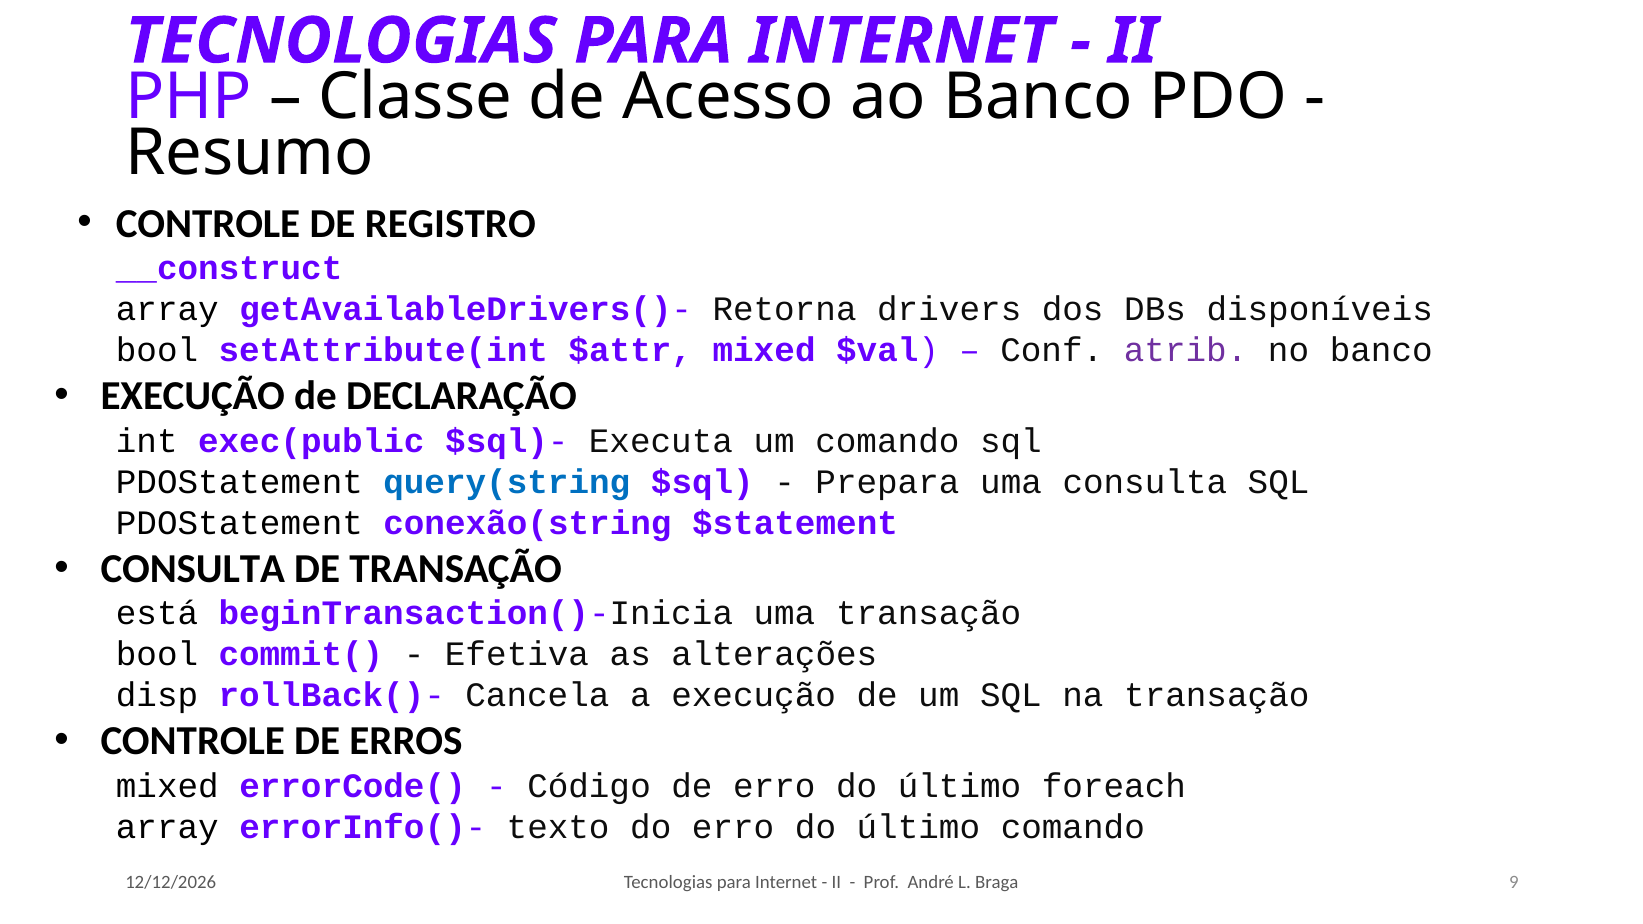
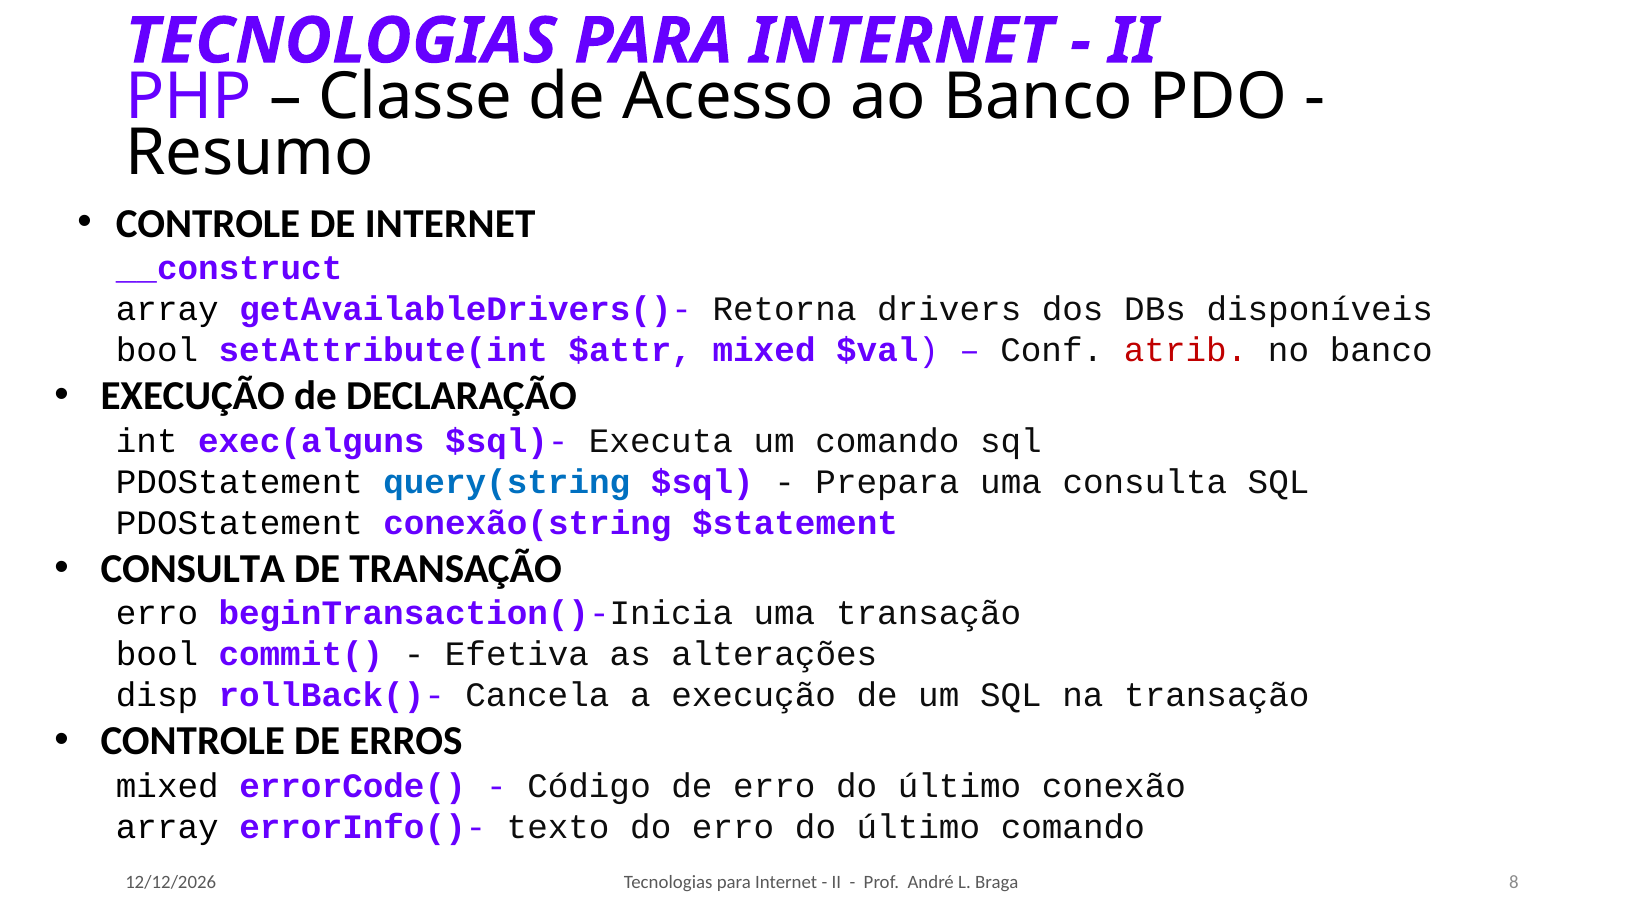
DE REGISTRO: REGISTRO -> INTERNET
atrib colour: purple -> red
exec(public: exec(public -> exec(alguns
está at (157, 614): está -> erro
foreach: foreach -> conexão
9: 9 -> 8
